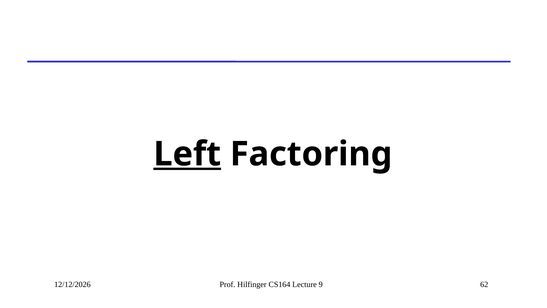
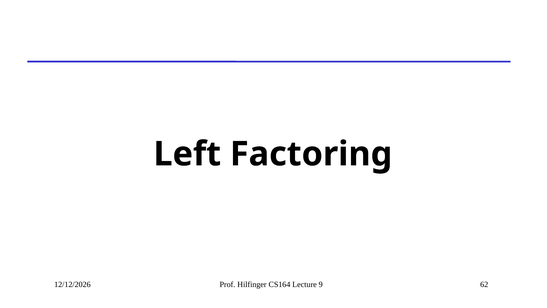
Left underline: present -> none
